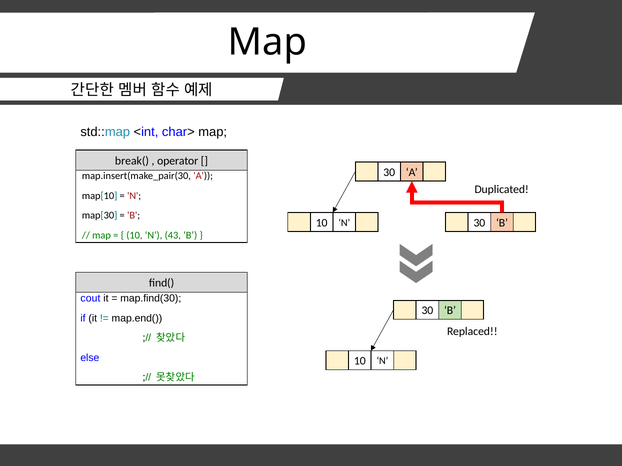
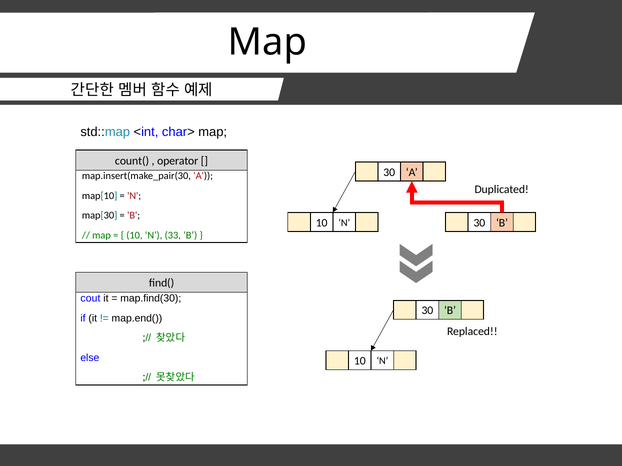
break(: break( -> count(
43: 43 -> 33
